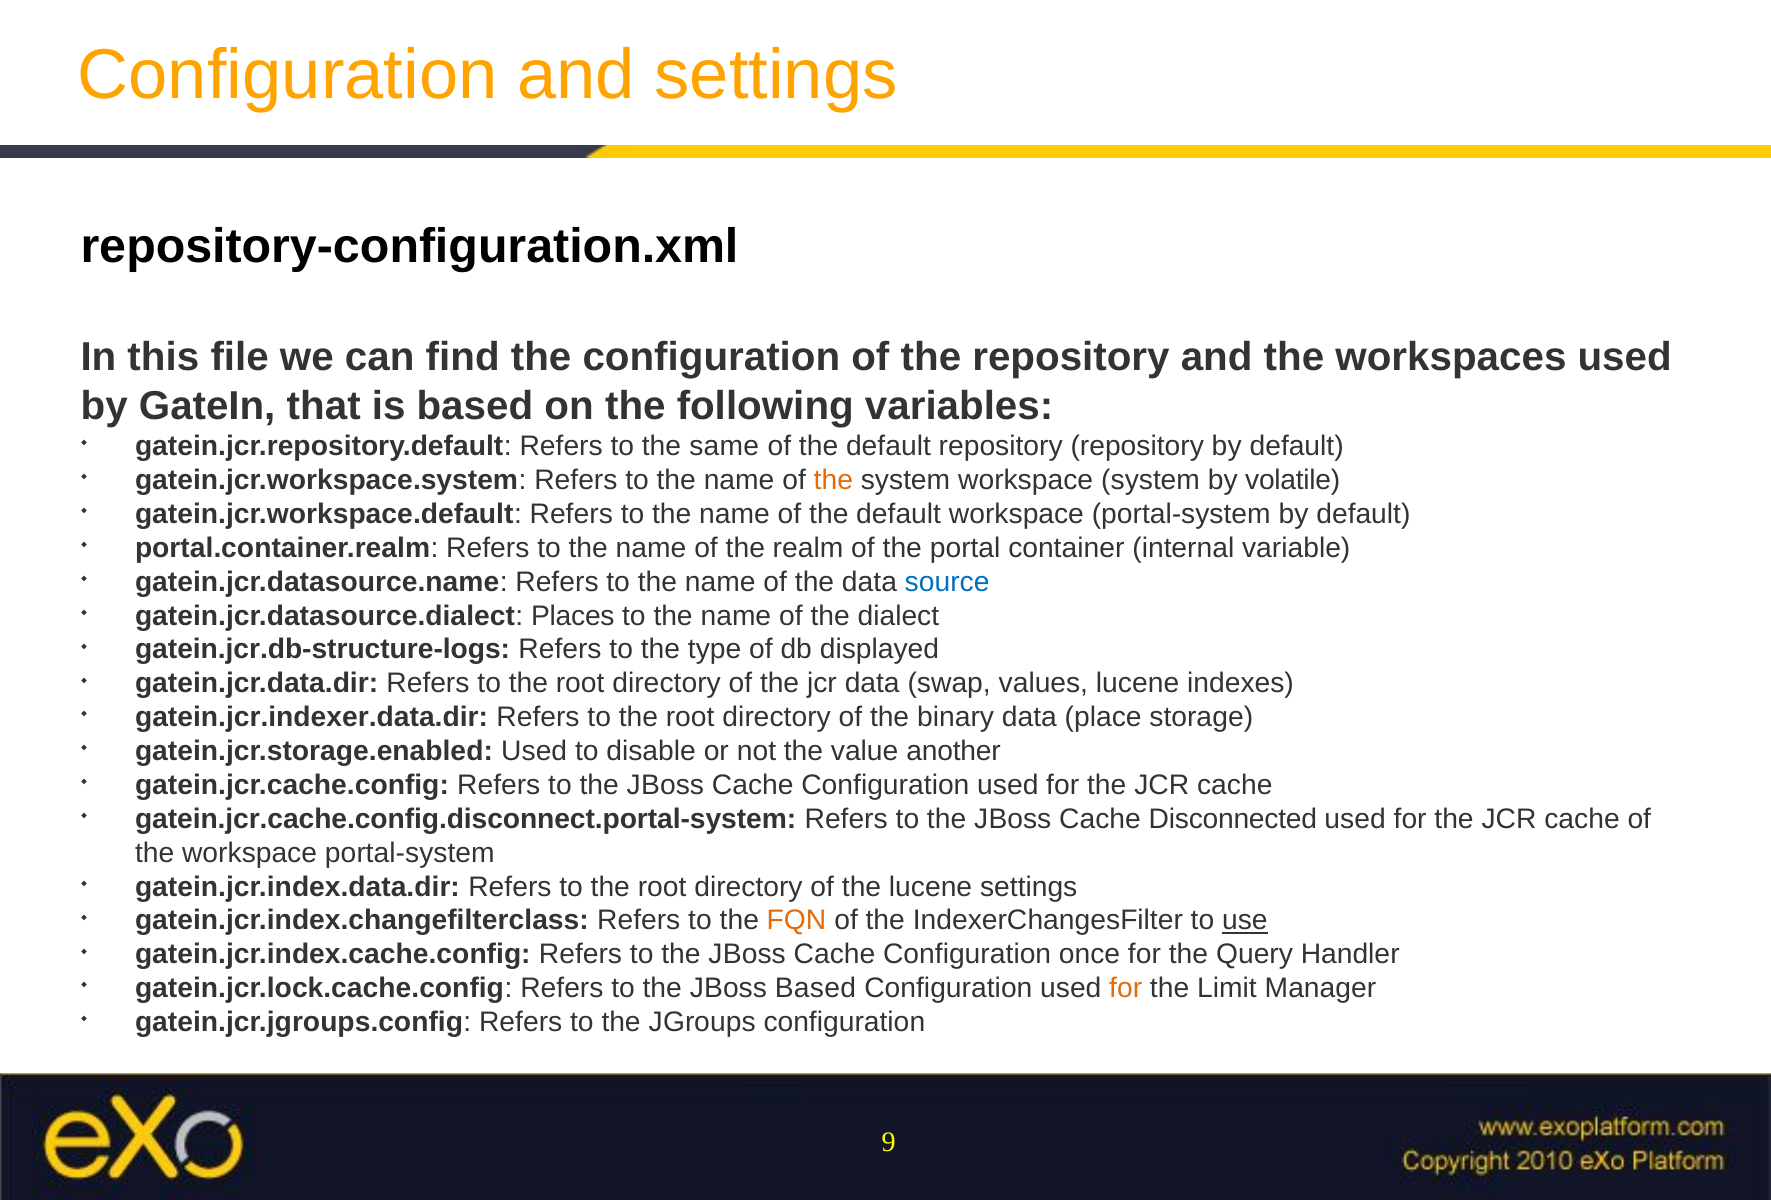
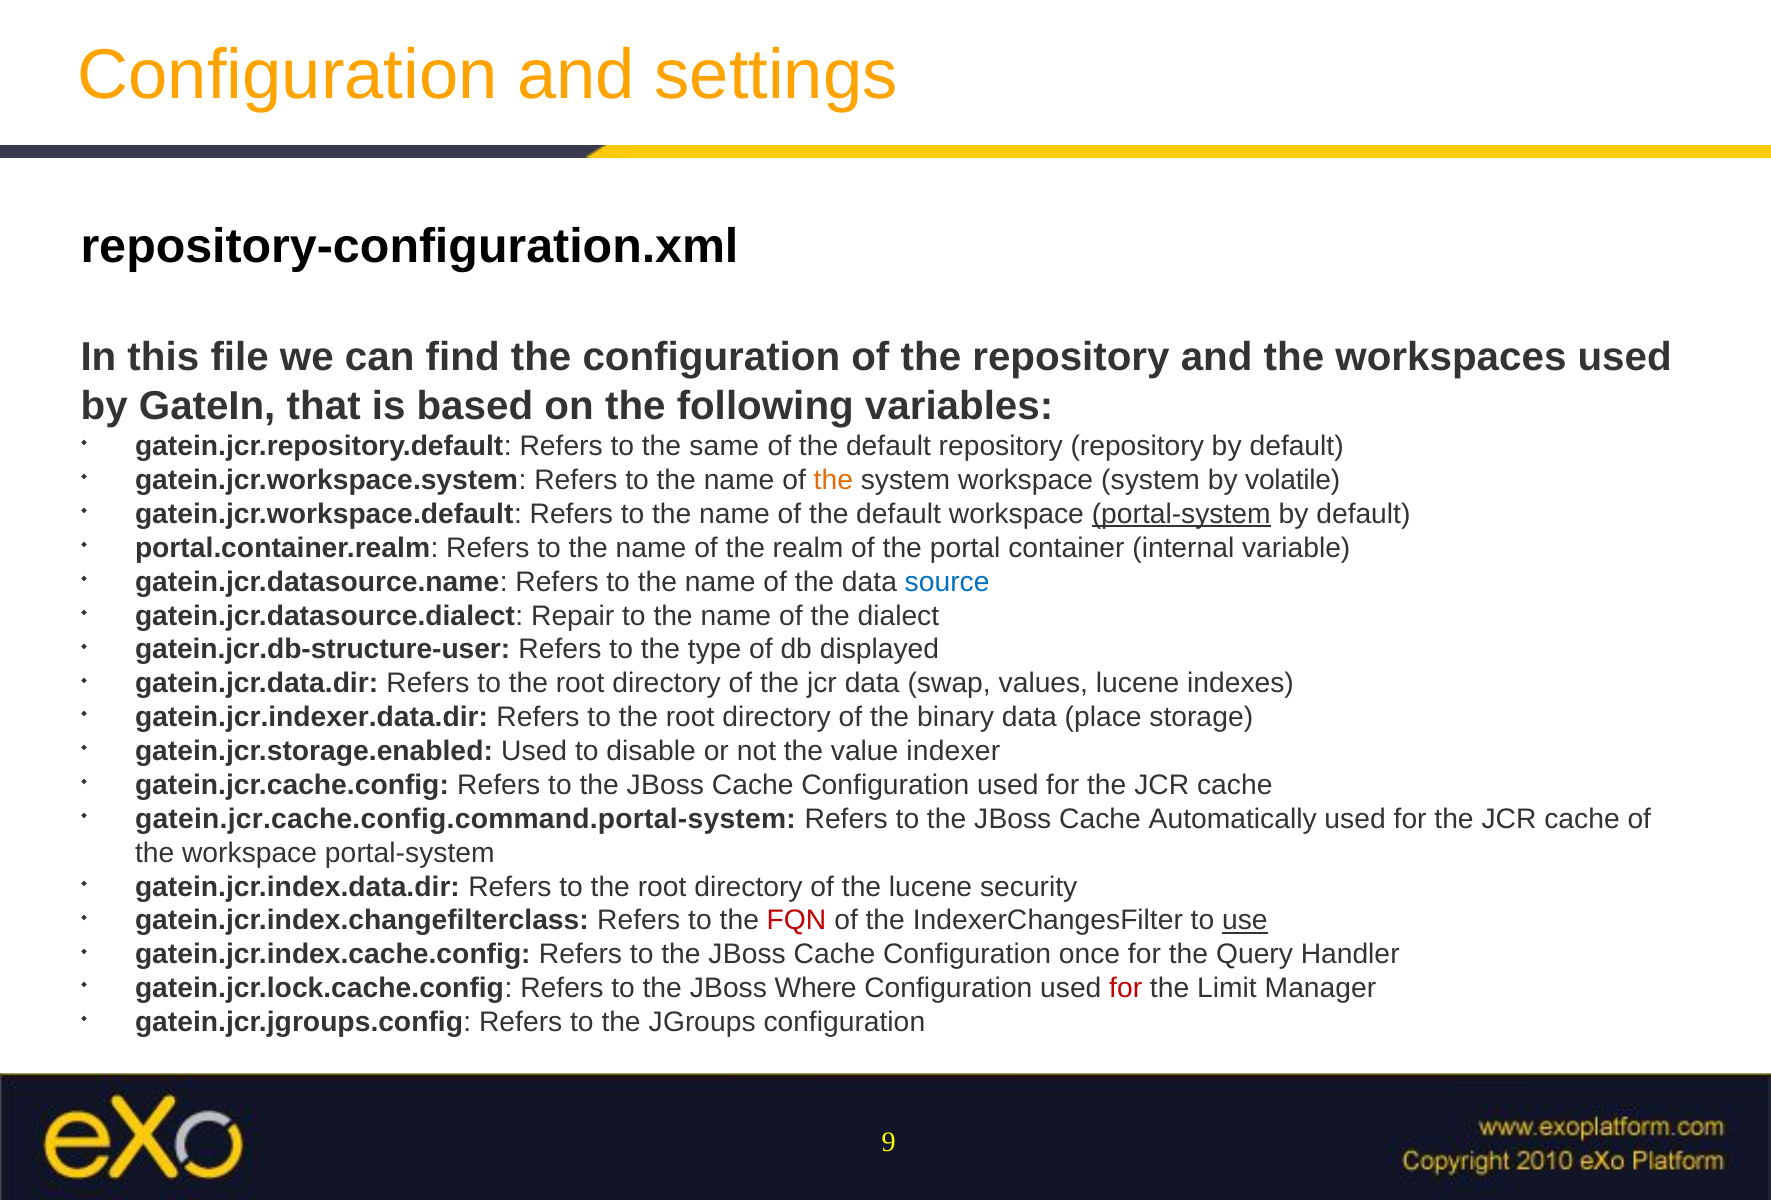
portal-system at (1181, 514) underline: none -> present
Places: Places -> Repair
gatein.jcr.db-structure-logs: gatein.jcr.db-structure-logs -> gatein.jcr.db-structure-user
another: another -> indexer
gatein.jcr.cache.config.disconnect.portal-system: gatein.jcr.cache.config.disconnect.portal-system -> gatein.jcr.cache.config.command.portal-system
Disconnected: Disconnected -> Automatically
lucene settings: settings -> security
FQN colour: orange -> red
JBoss Based: Based -> Where
for at (1126, 988) colour: orange -> red
